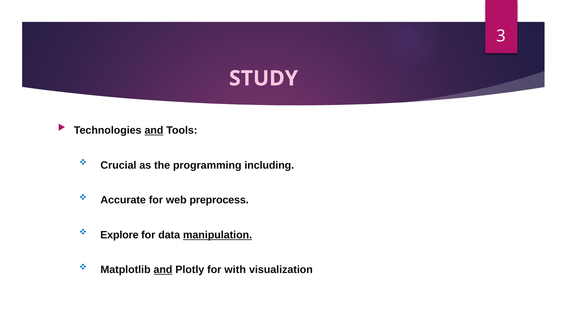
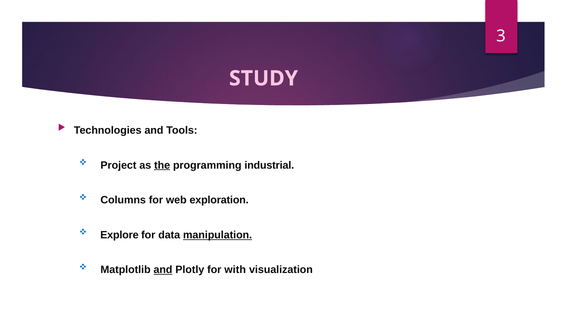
and at (154, 130) underline: present -> none
Crucial: Crucial -> Project
the underline: none -> present
including: including -> industrial
Accurate: Accurate -> Columns
preprocess: preprocess -> exploration
